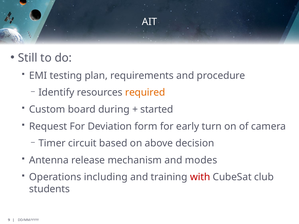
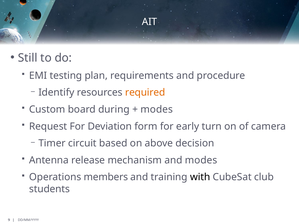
started at (157, 110): started -> modes
including: including -> members
with colour: red -> black
